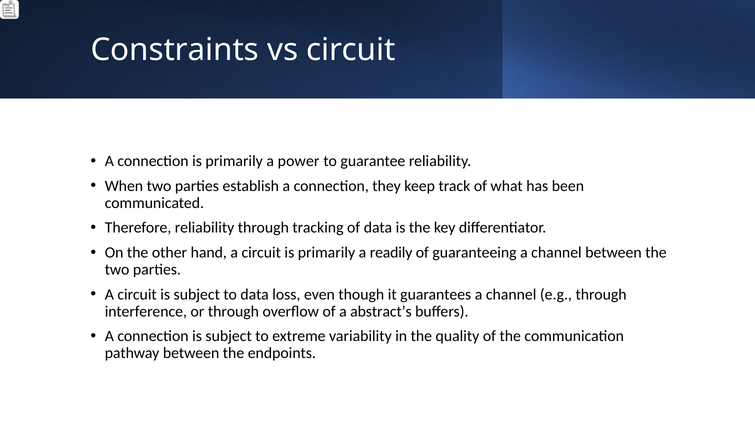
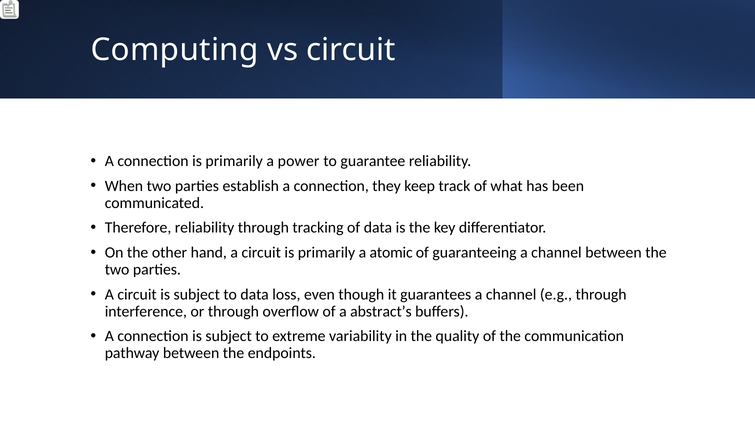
Constraints: Constraints -> Computing
readily: readily -> atomic
